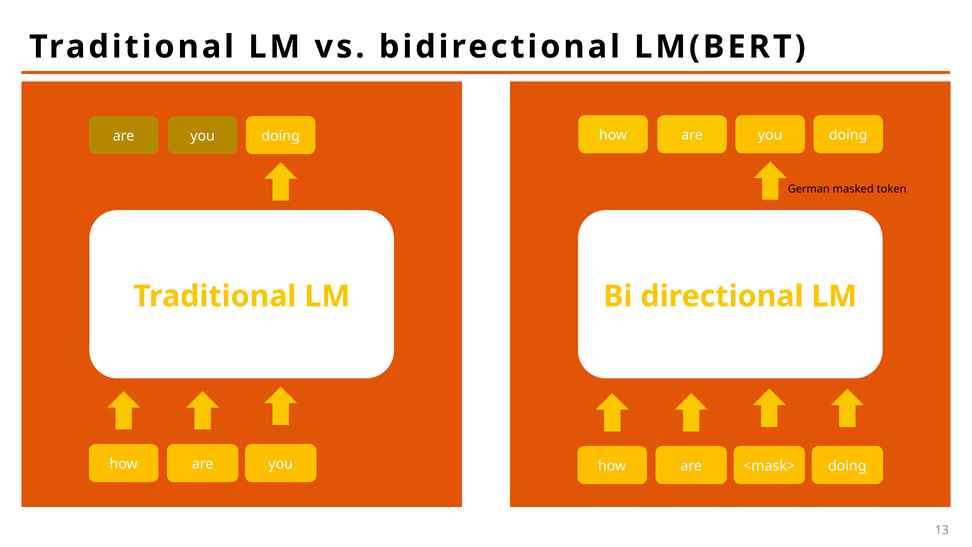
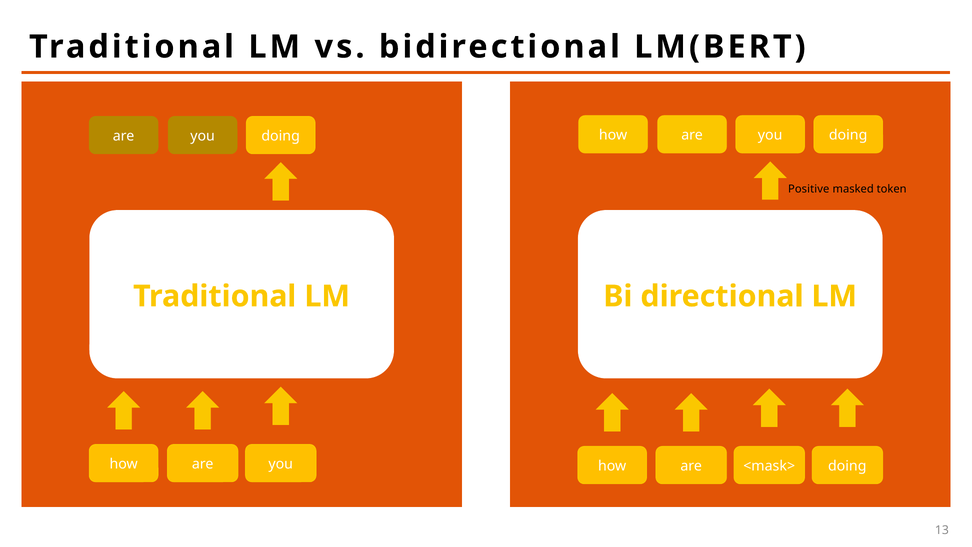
German: German -> Positive
